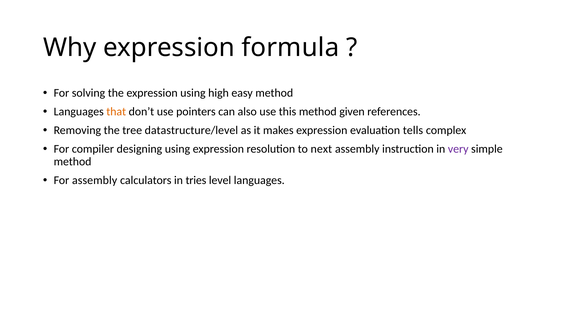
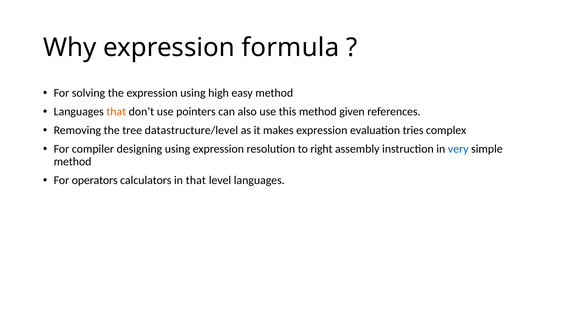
tells: tells -> tries
next: next -> right
very colour: purple -> blue
For assembly: assembly -> operators
in tries: tries -> that
